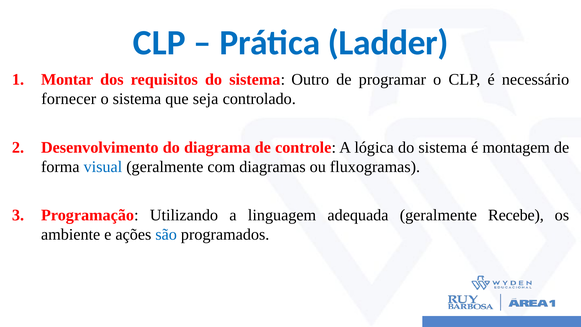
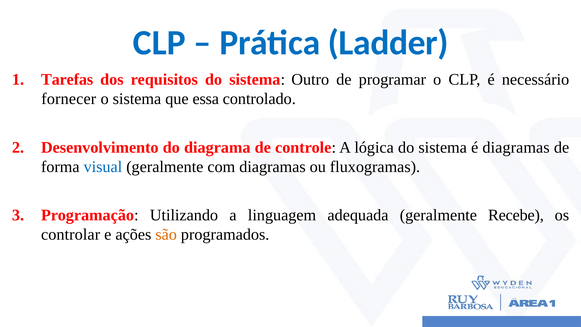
Montar: Montar -> Tarefas
seja: seja -> essa
é montagem: montagem -> diagramas
ambiente: ambiente -> controlar
são colour: blue -> orange
